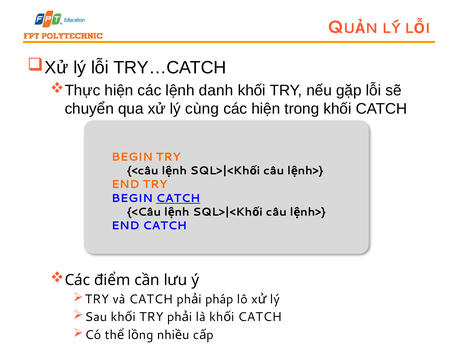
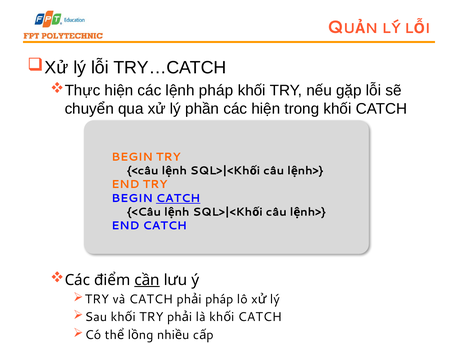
lệnh danh: danh -> pháp
cùng: cùng -> phần
cần underline: none -> present
